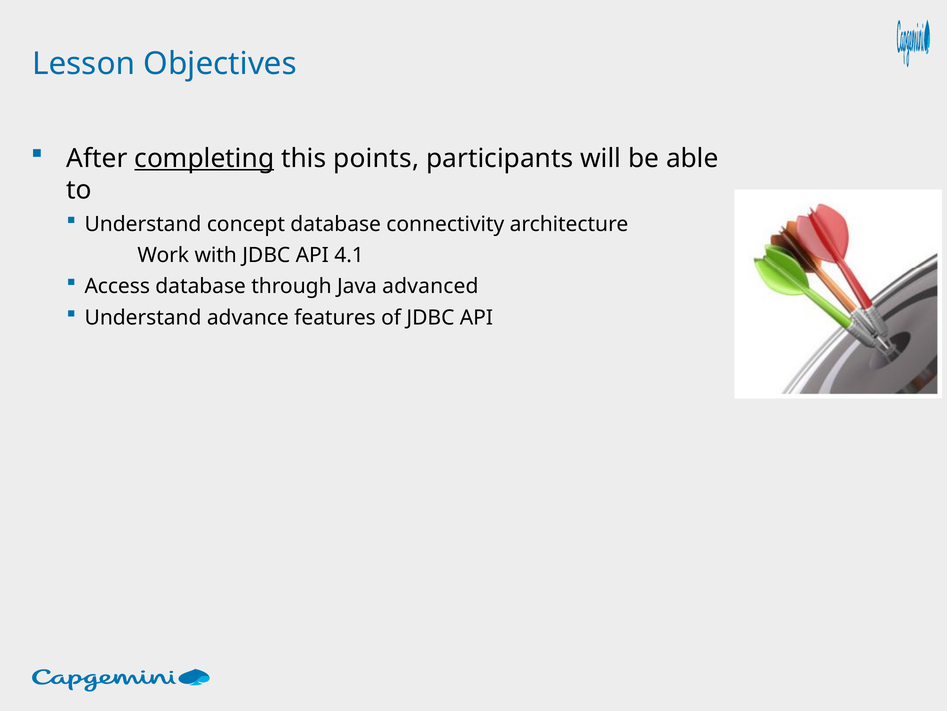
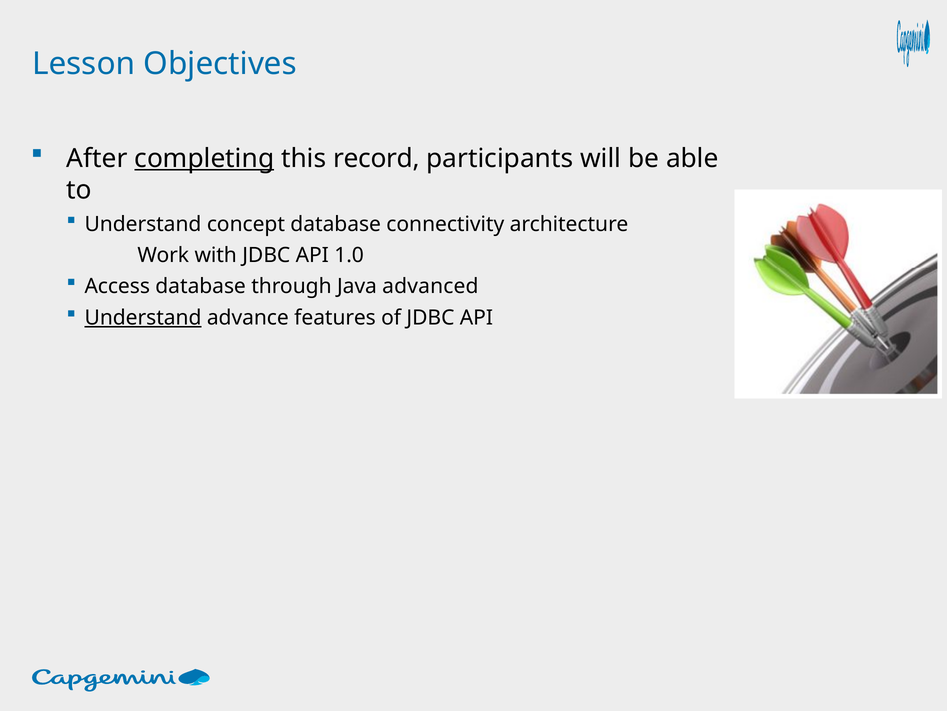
points: points -> record
4.1: 4.1 -> 1.0
Understand at (143, 317) underline: none -> present
